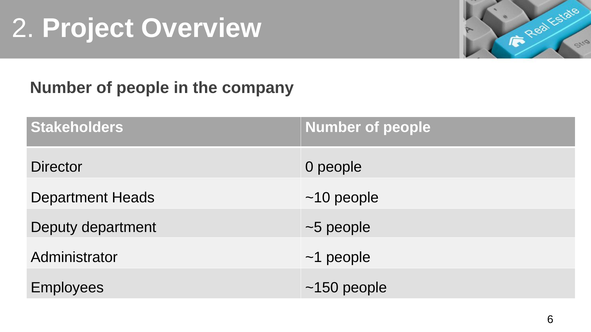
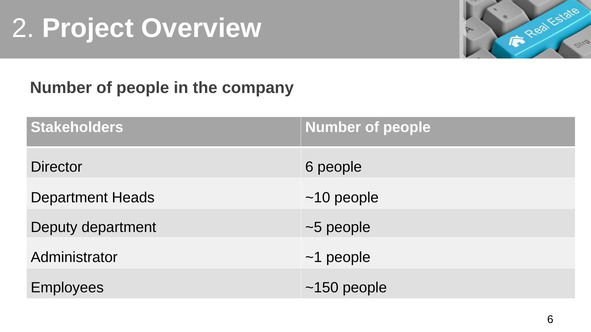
Director 0: 0 -> 6
